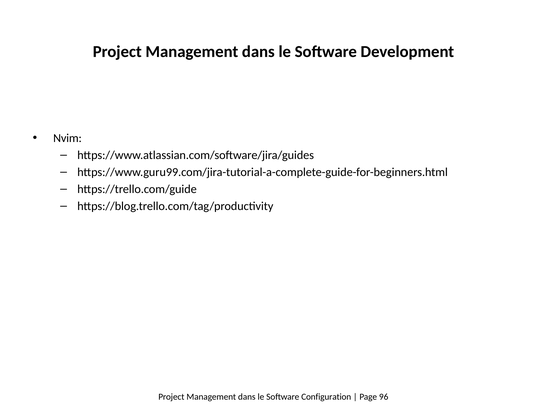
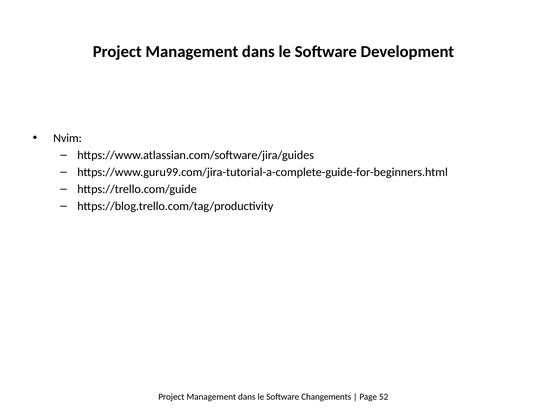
Configuration: Configuration -> Changements
96: 96 -> 52
